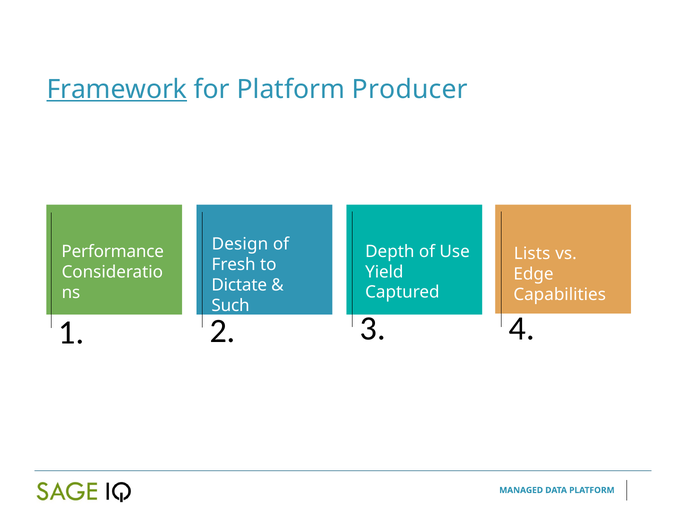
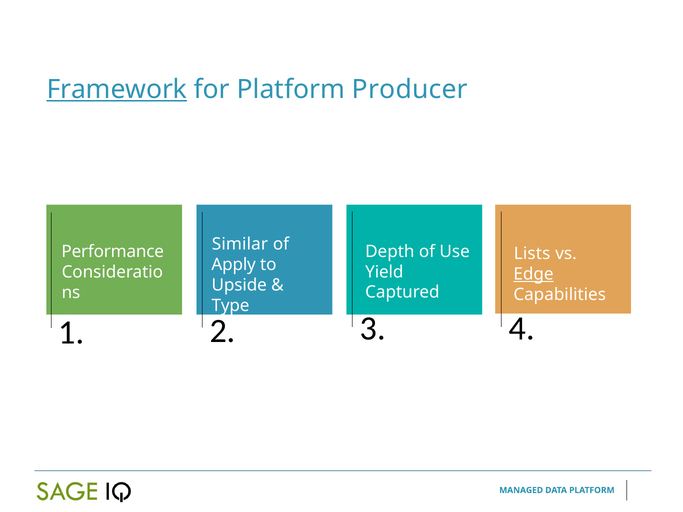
Design: Design -> Similar
Fresh: Fresh -> Apply
Edge underline: none -> present
Dictate: Dictate -> Upside
Such: Such -> Type
